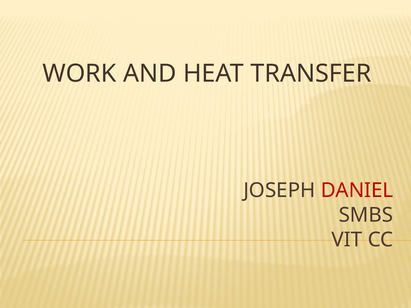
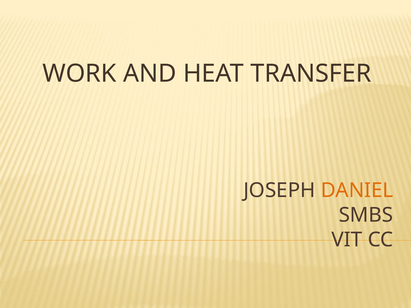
DANIEL colour: red -> orange
